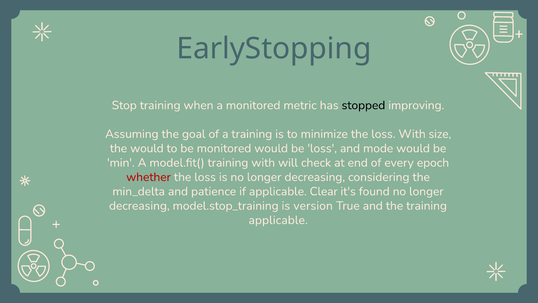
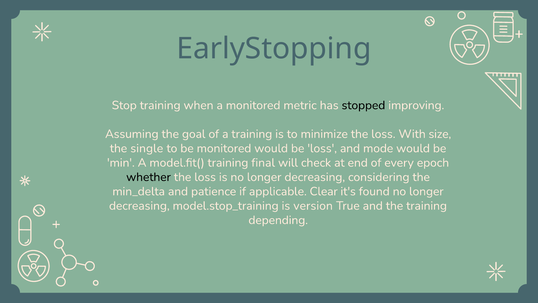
the would: would -> single
training with: with -> final
whether colour: red -> black
applicable at (278, 220): applicable -> depending
